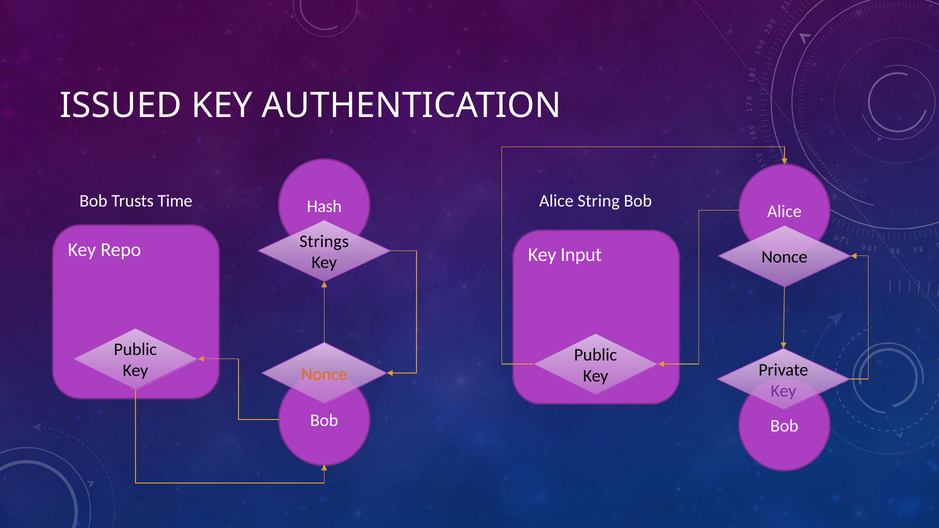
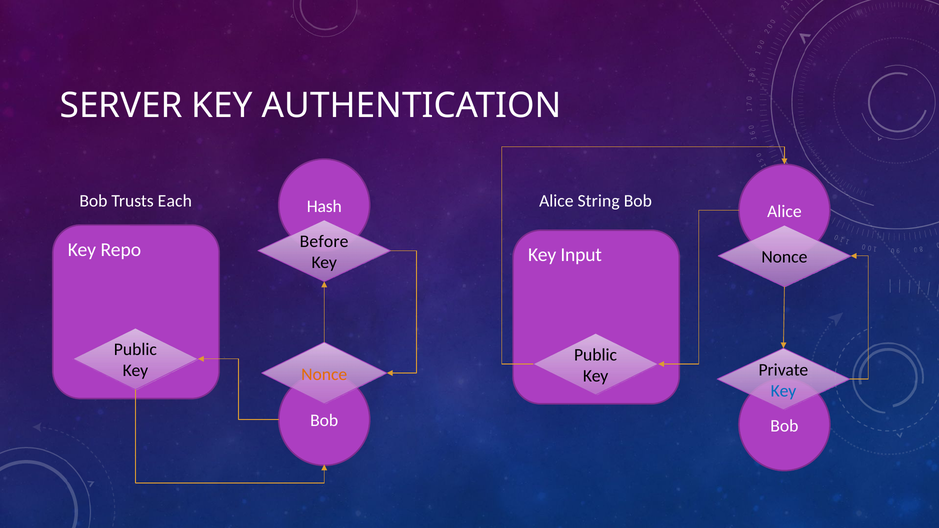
ISSUED: ISSUED -> SERVER
Time: Time -> Each
Strings: Strings -> Before
Key at (783, 391) colour: purple -> blue
